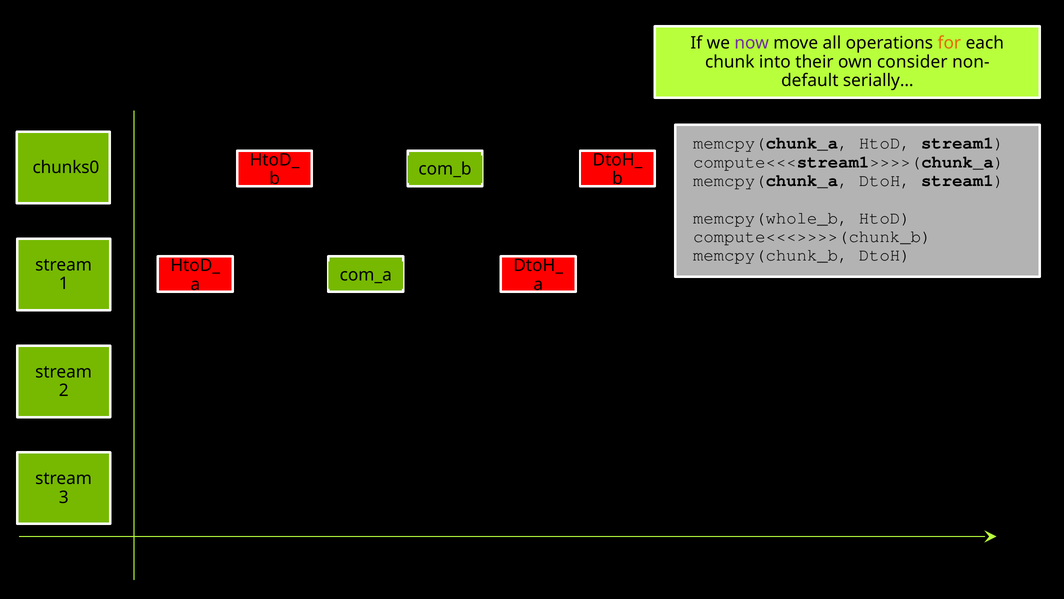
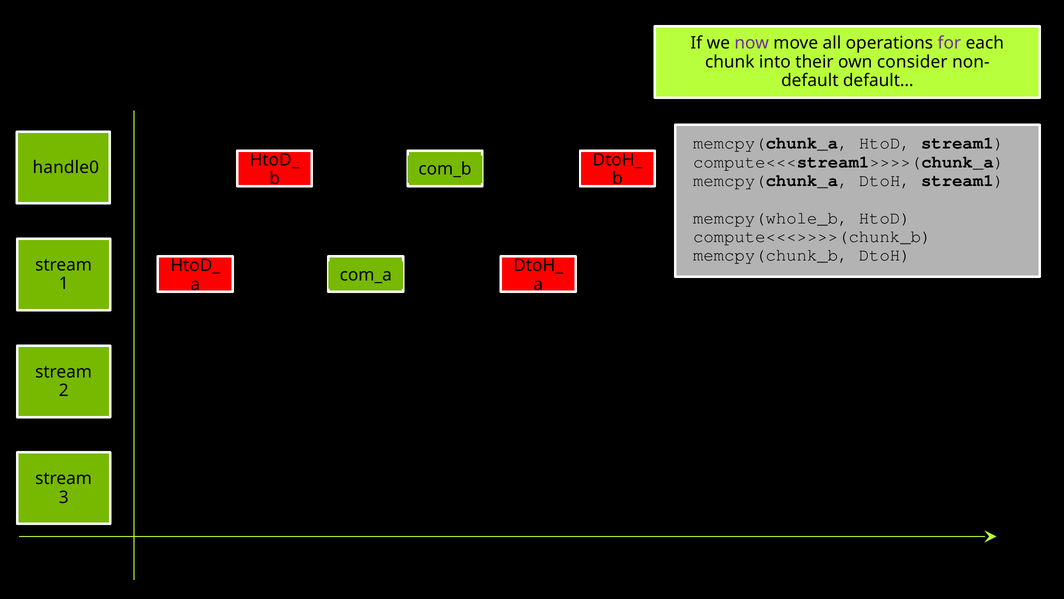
for colour: orange -> purple
serially…: serially… -> default…
chunks0: chunks0 -> handle0
